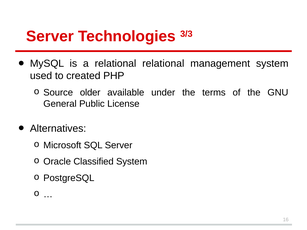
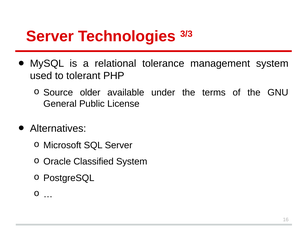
relational relational: relational -> tolerance
created: created -> tolerant
